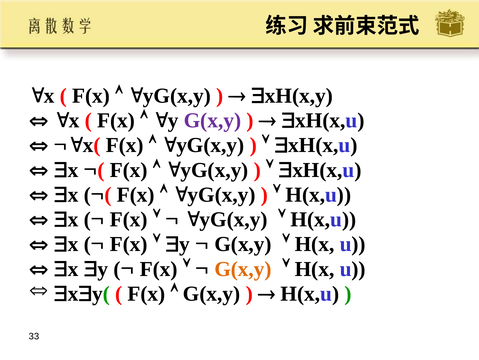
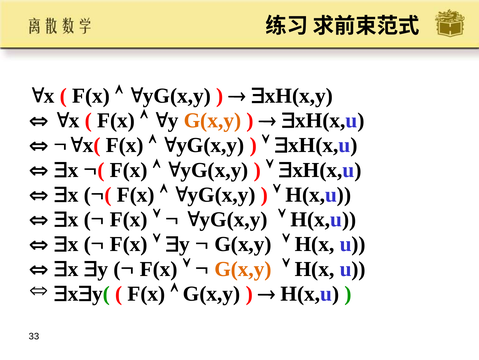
G(x,y at (212, 120) colour: purple -> orange
